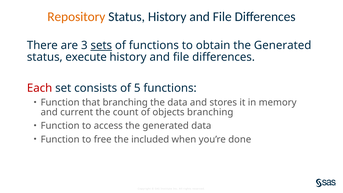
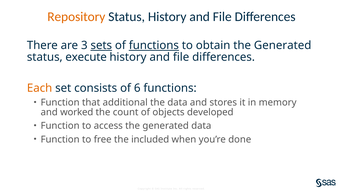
functions at (154, 45) underline: none -> present
Each colour: red -> orange
5: 5 -> 6
that branching: branching -> additional
current: current -> worked
objects branching: branching -> developed
